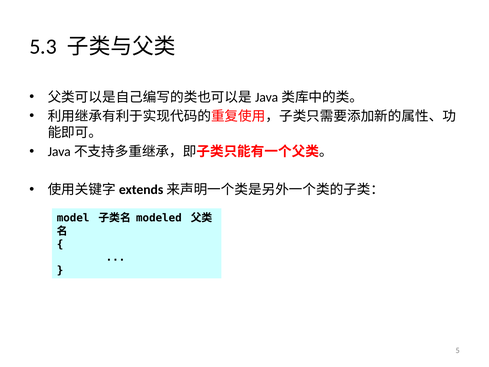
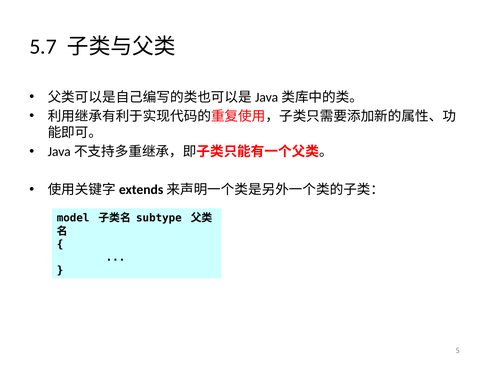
5.3: 5.3 -> 5.7
modeled: modeled -> subtype
